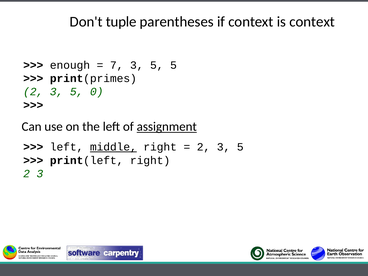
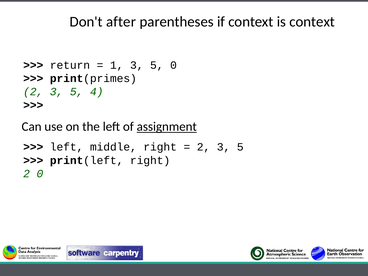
tuple: tuple -> after
enough: enough -> return
7: 7 -> 1
5 5: 5 -> 0
0: 0 -> 4
middle underline: present -> none
3 at (40, 174): 3 -> 0
